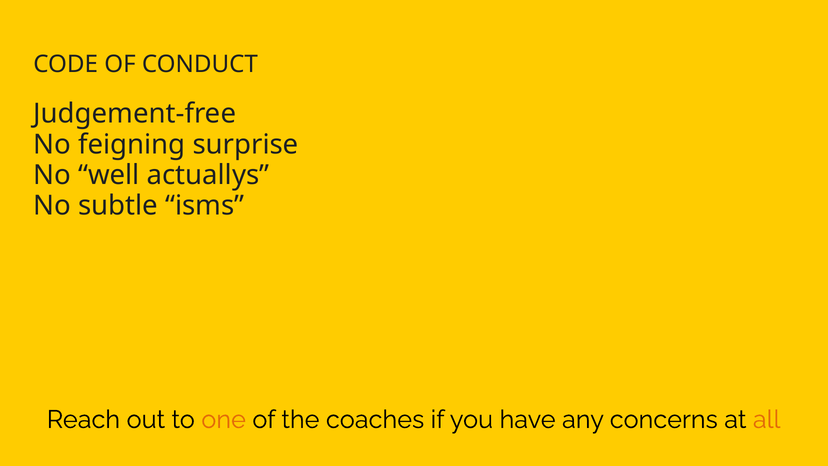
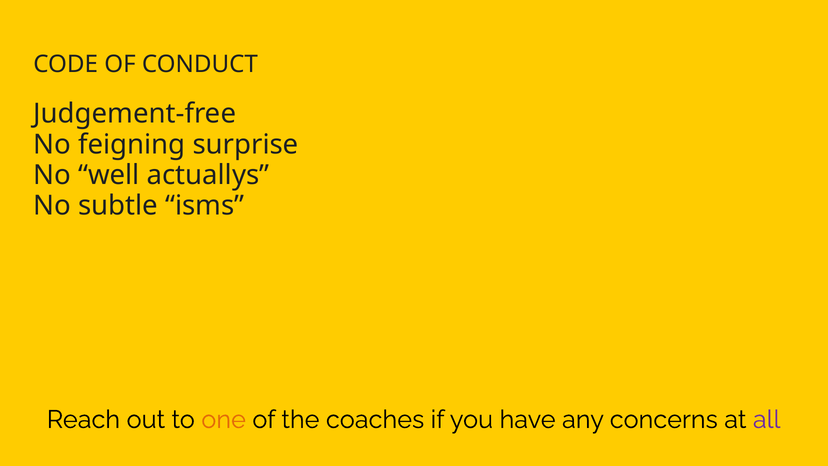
all colour: orange -> purple
